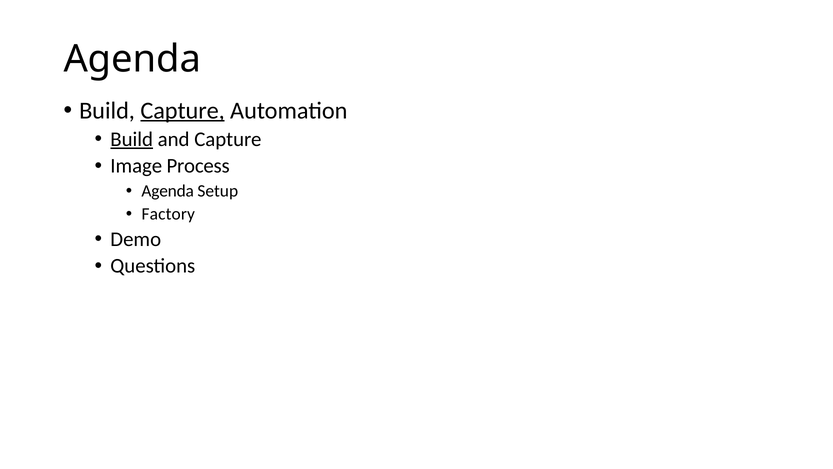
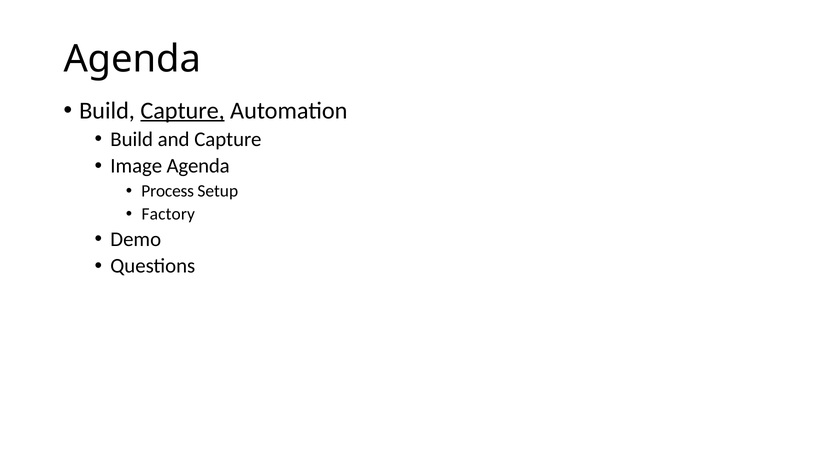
Build at (132, 139) underline: present -> none
Image Process: Process -> Agenda
Agenda at (168, 191): Agenda -> Process
